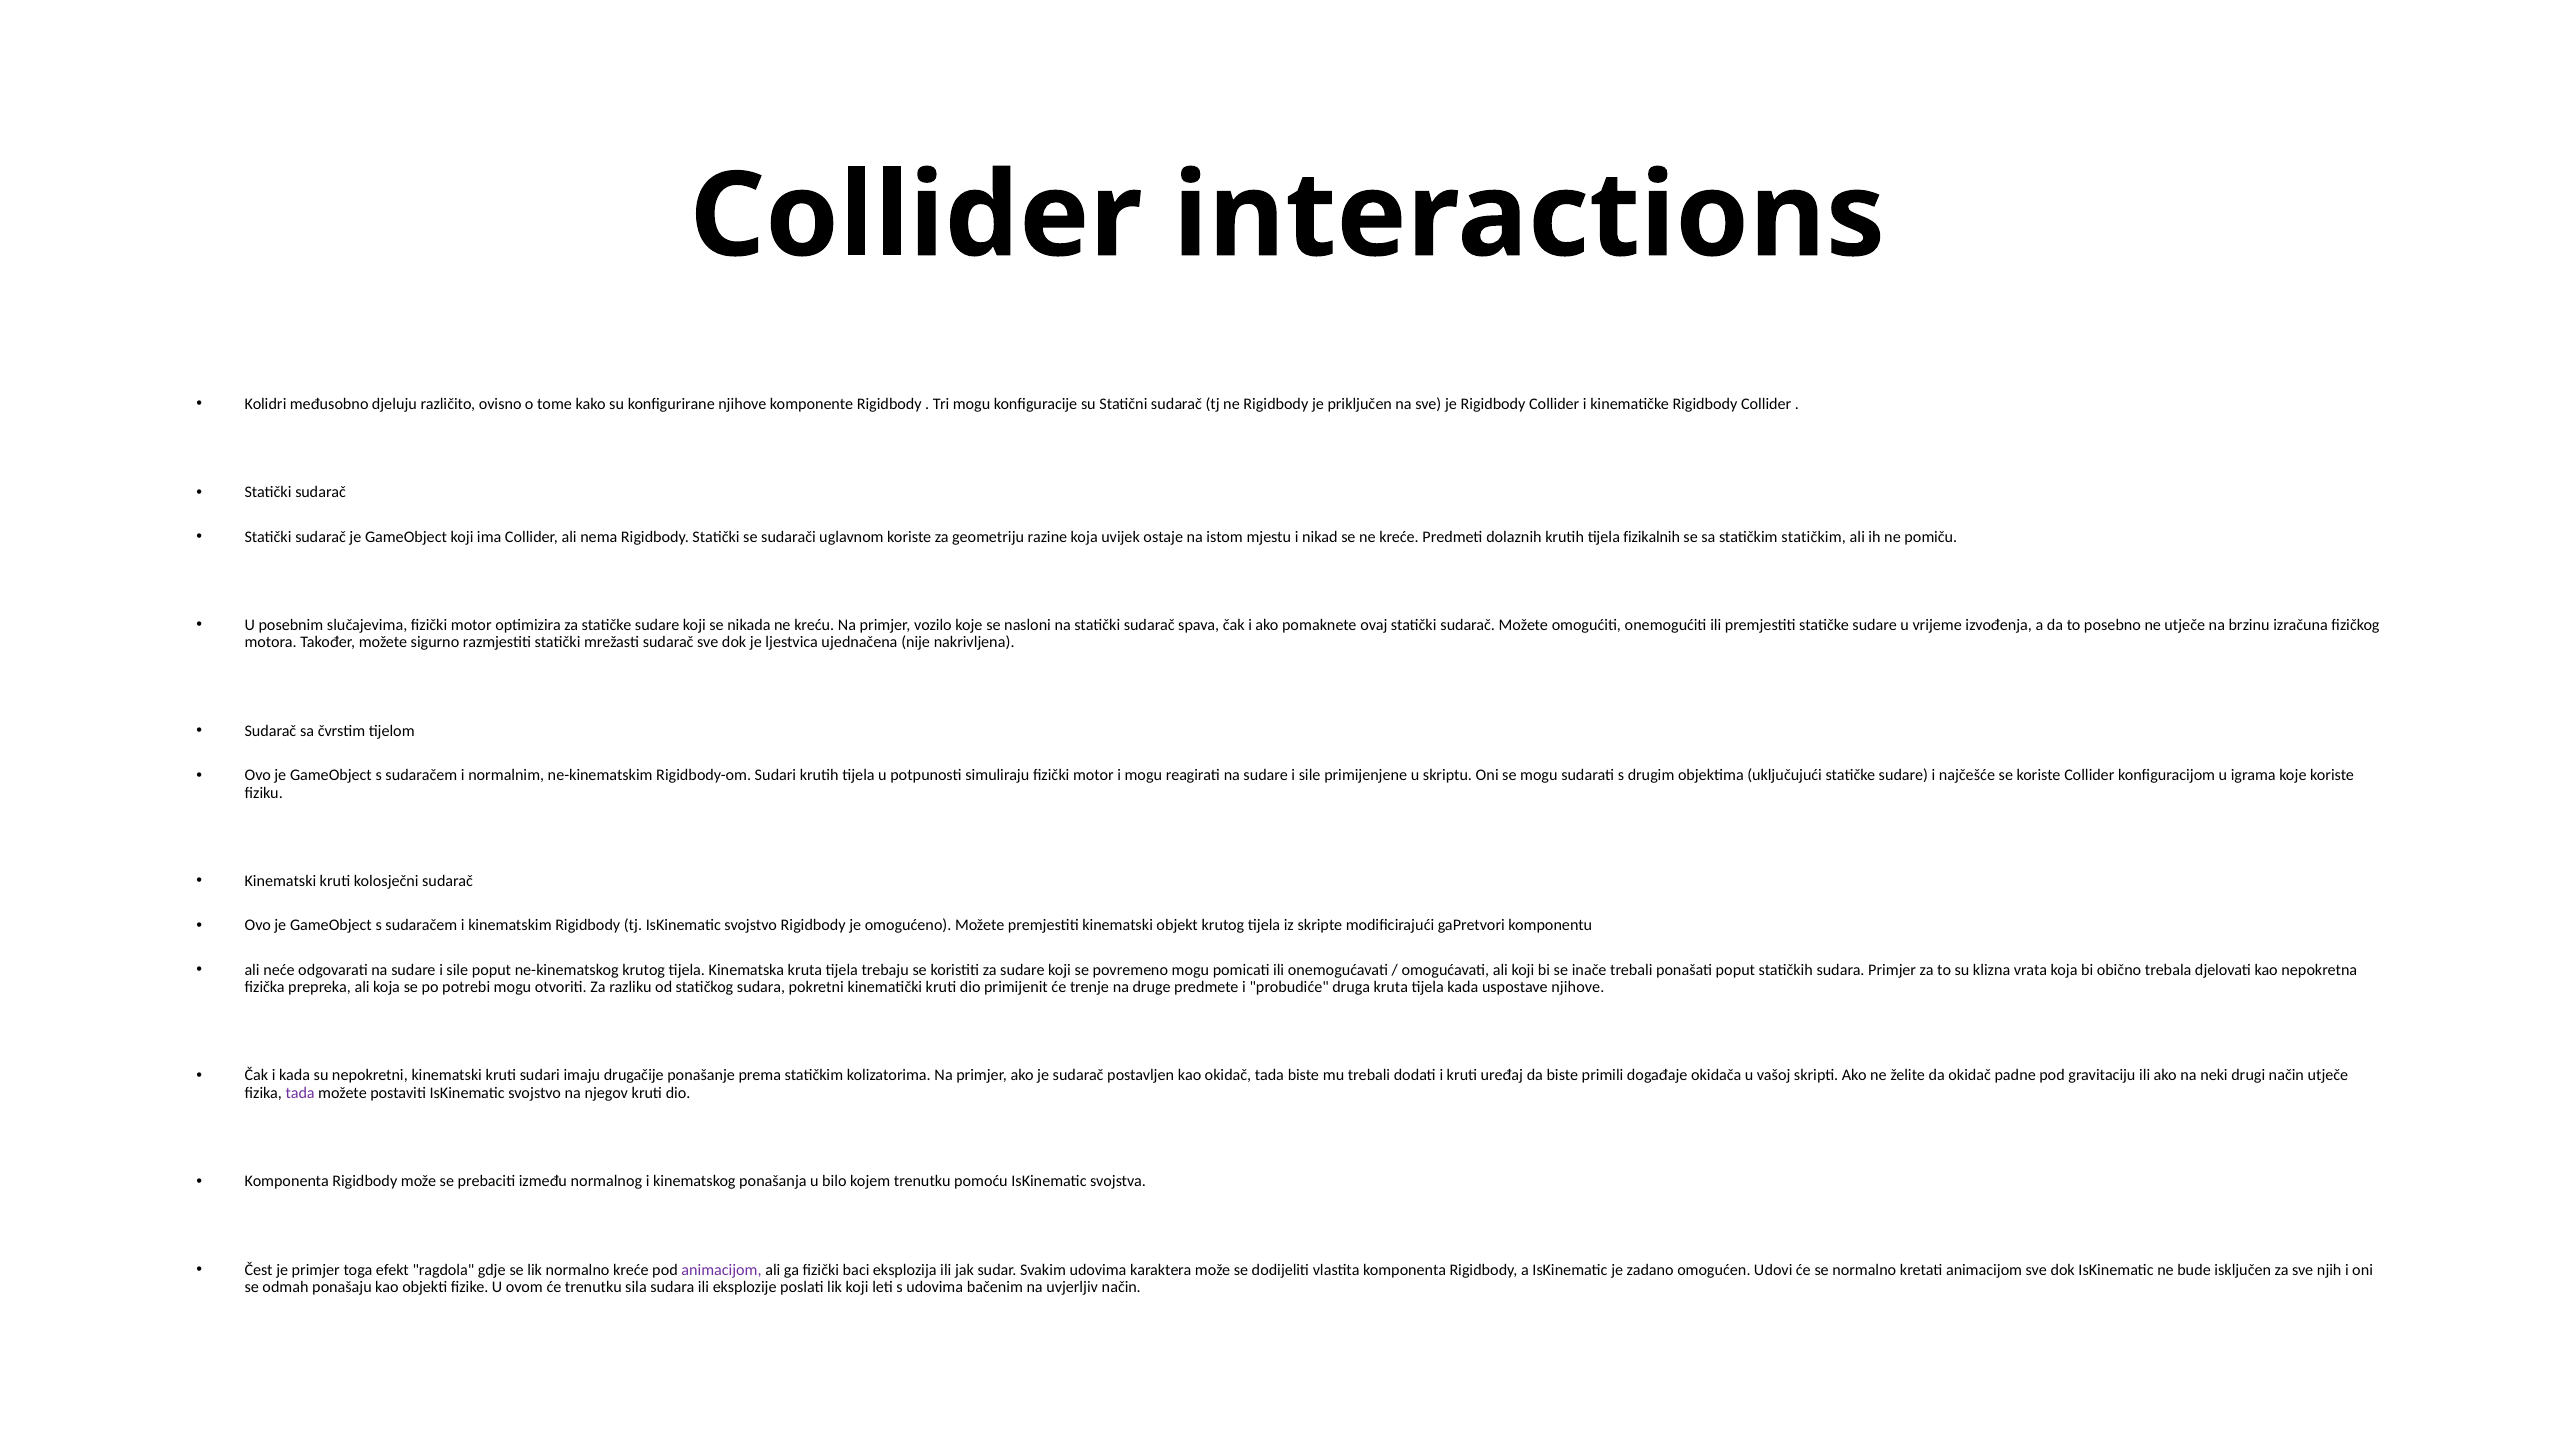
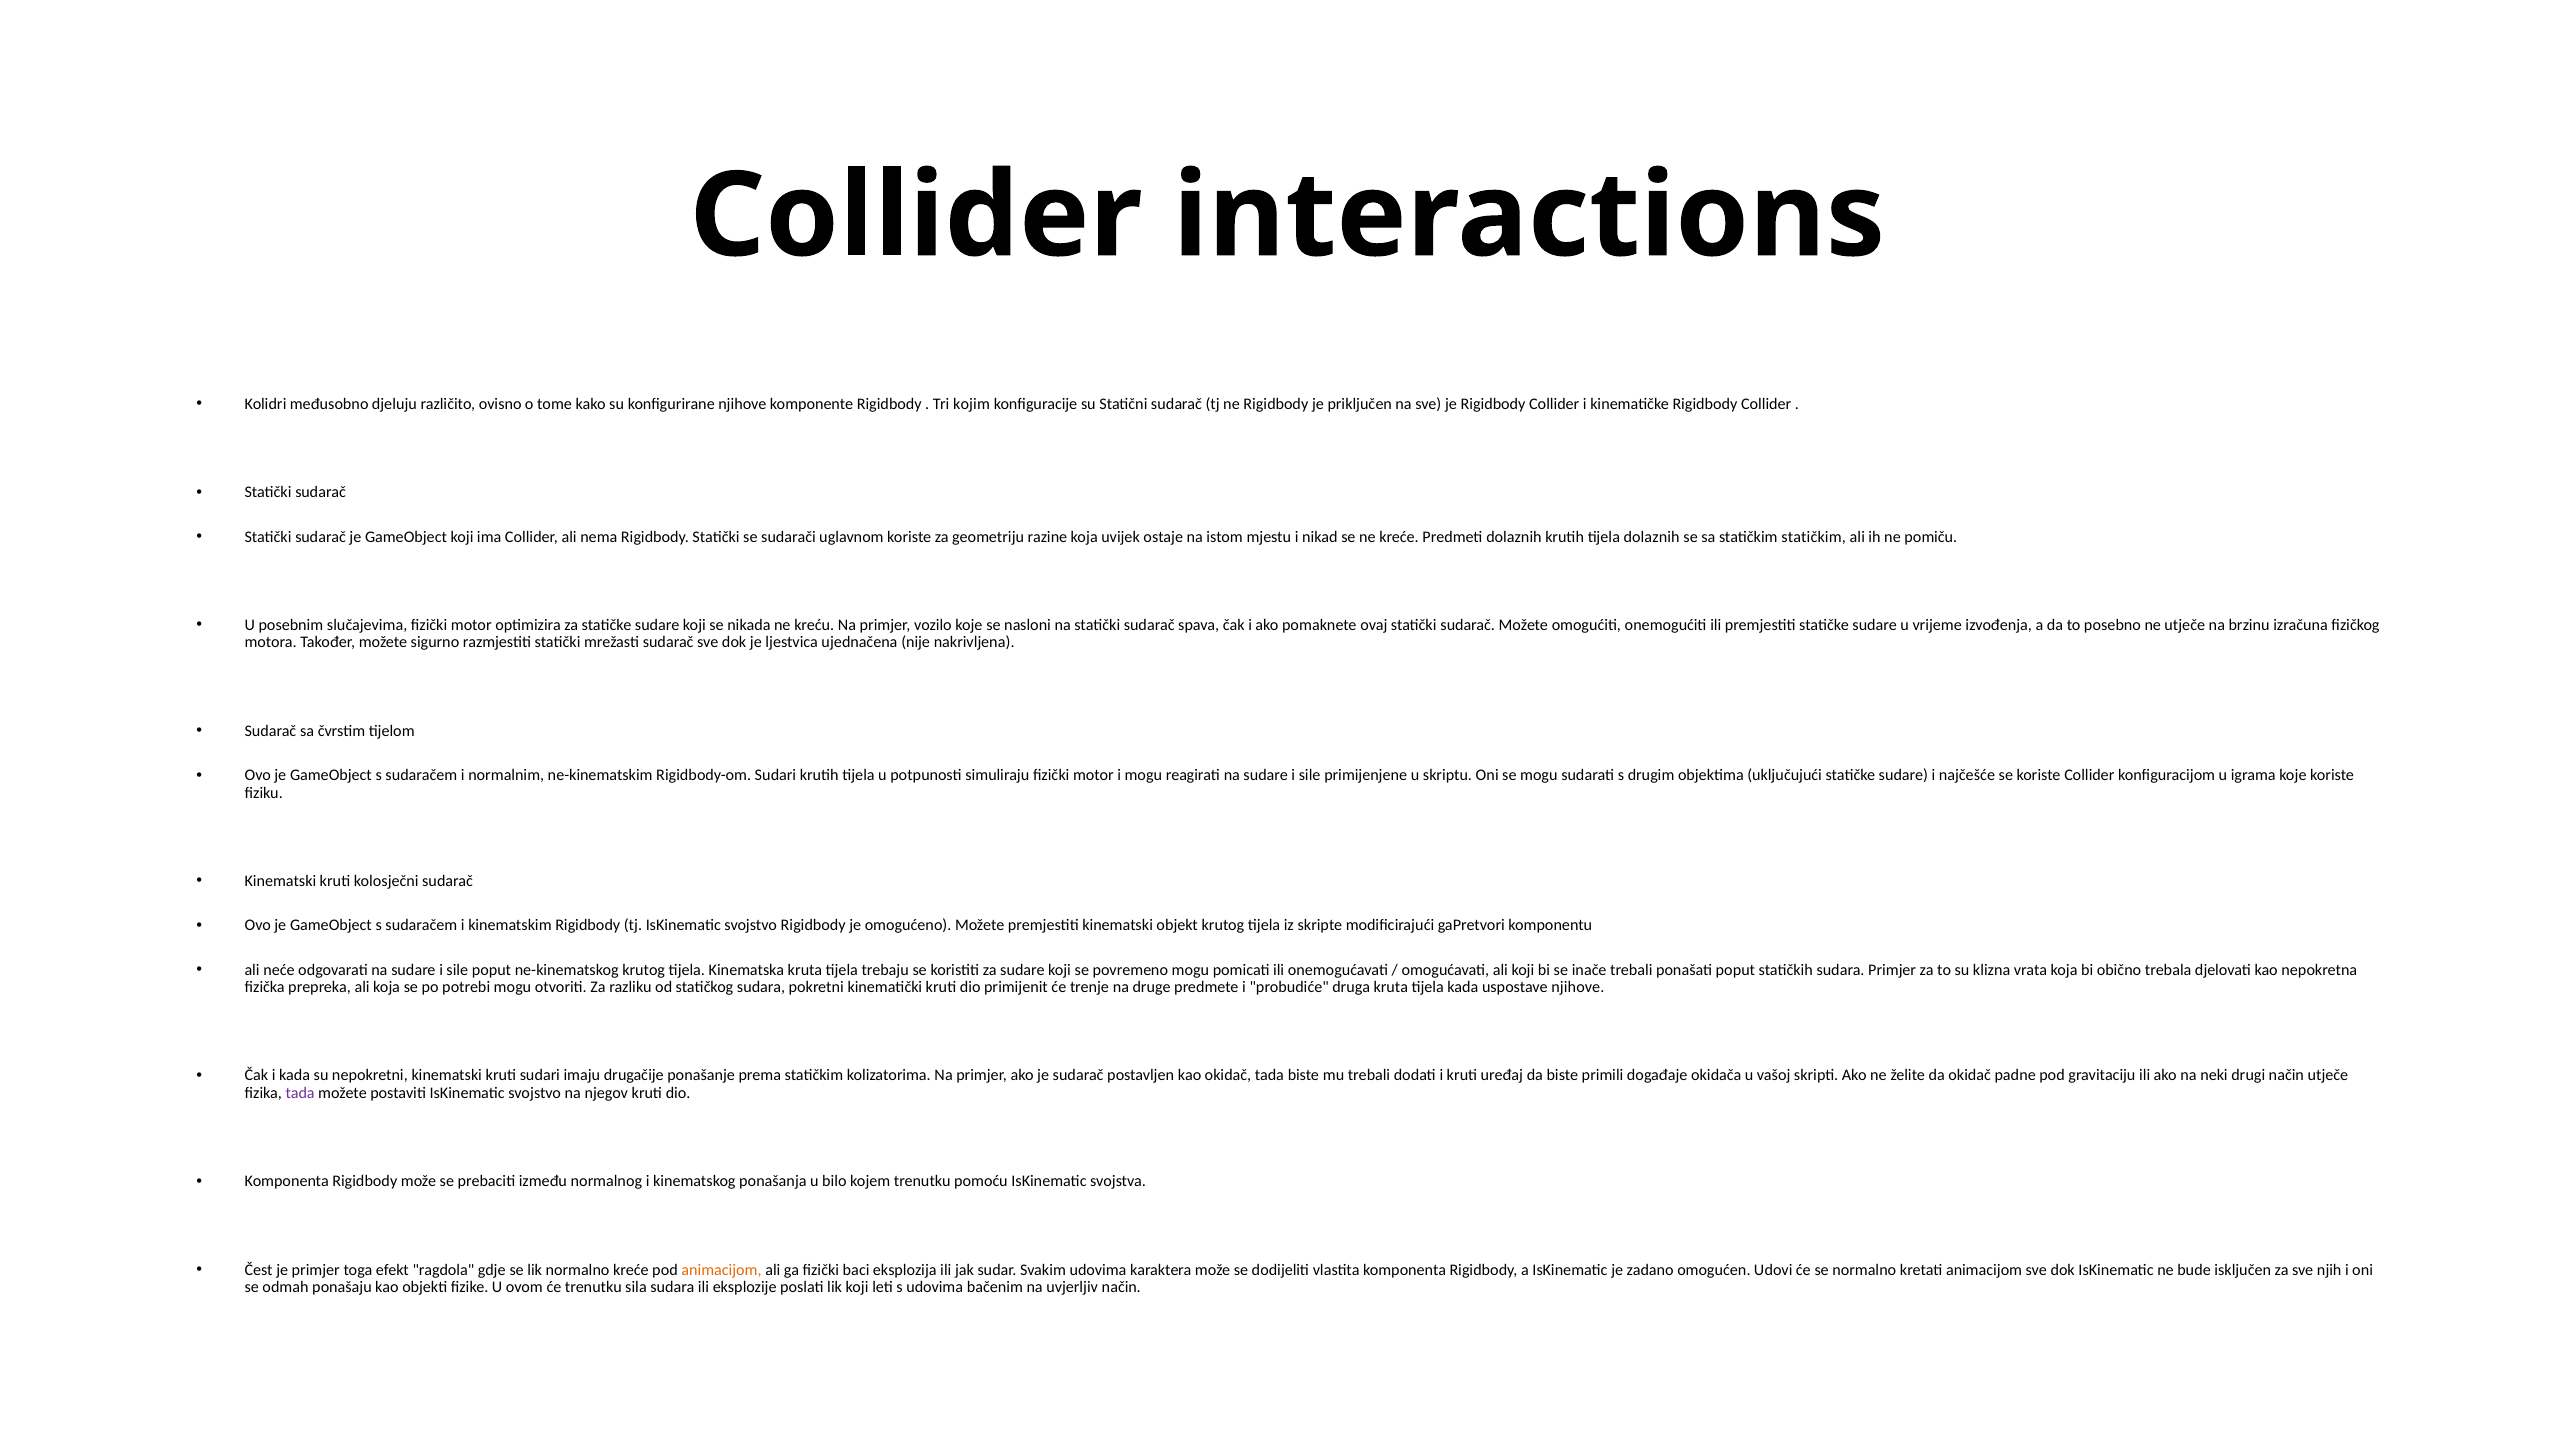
Tri mogu: mogu -> kojim
tijela fizikalnih: fizikalnih -> dolaznih
animacijom at (722, 1270) colour: purple -> orange
